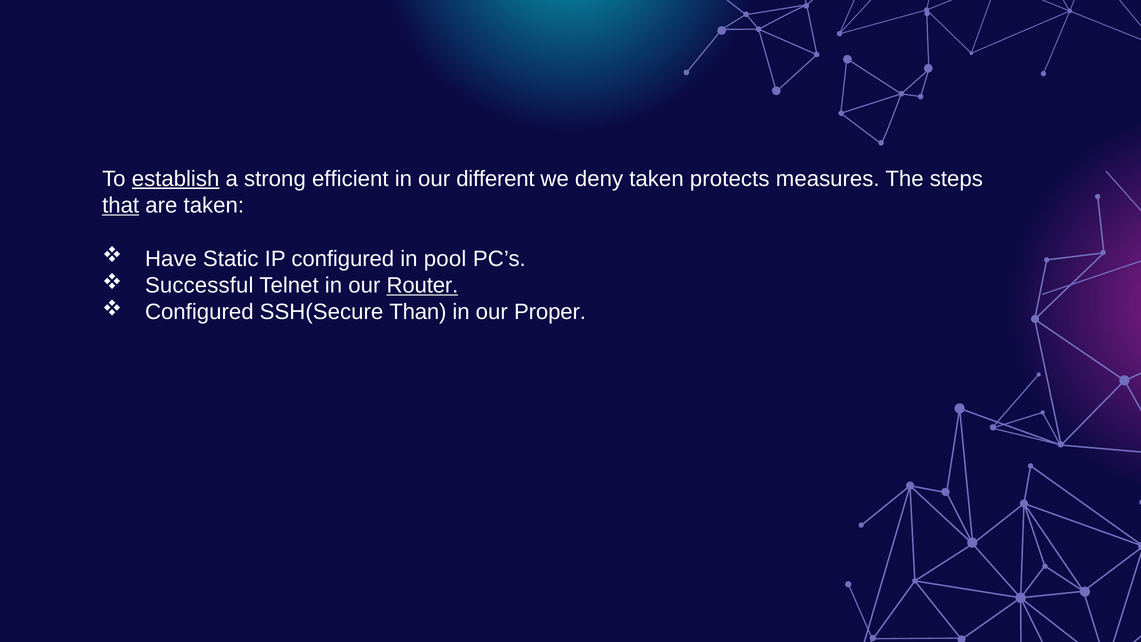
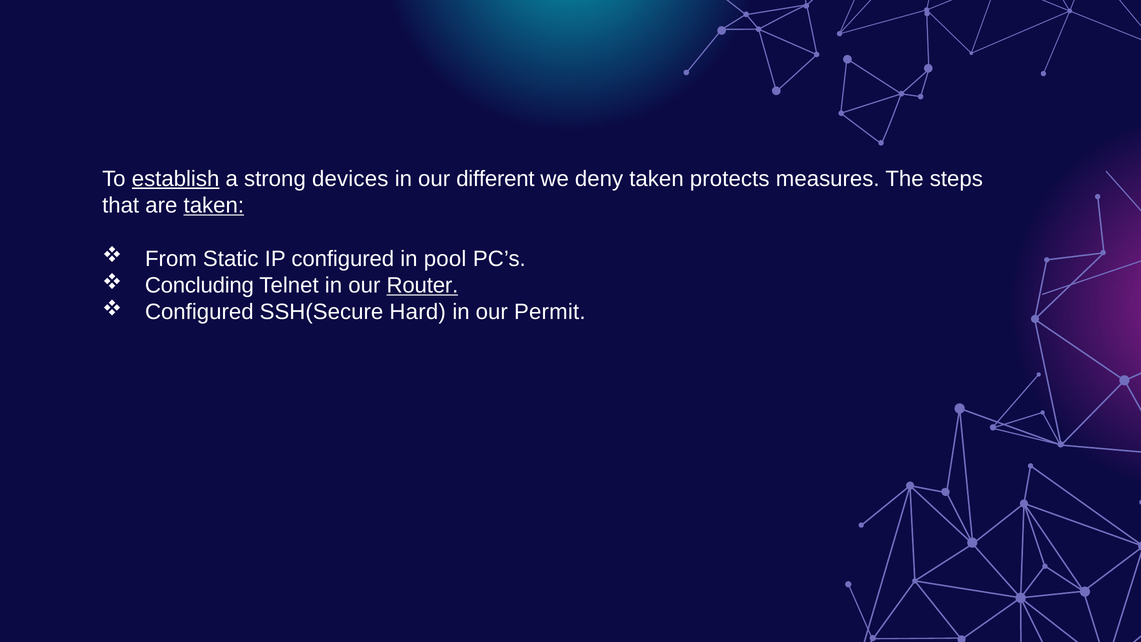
efficient: efficient -> devices
that underline: present -> none
taken at (214, 205) underline: none -> present
Have: Have -> From
Successful: Successful -> Concluding
Than: Than -> Hard
Proper: Proper -> Permit
